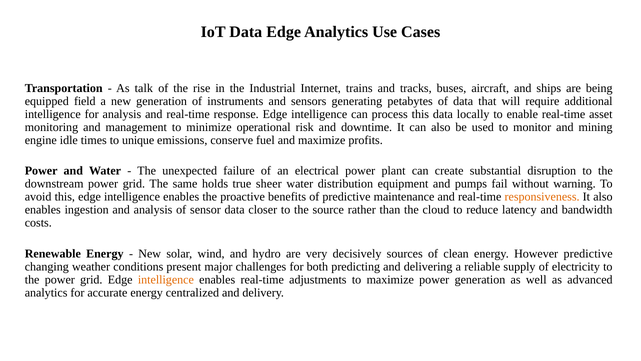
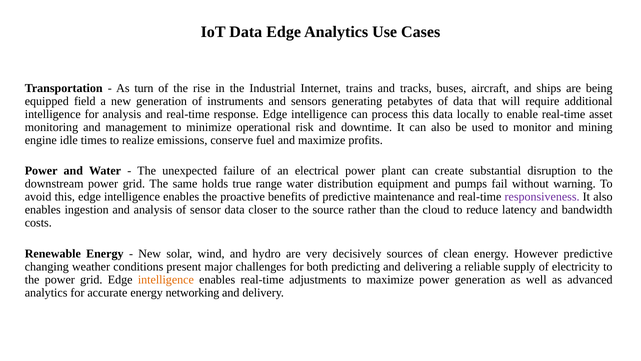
talk: talk -> turn
unique: unique -> realize
sheer: sheer -> range
responsiveness colour: orange -> purple
centralized: centralized -> networking
